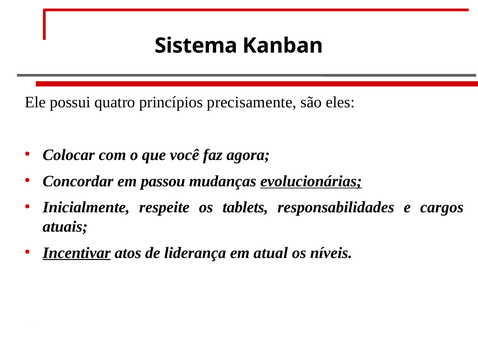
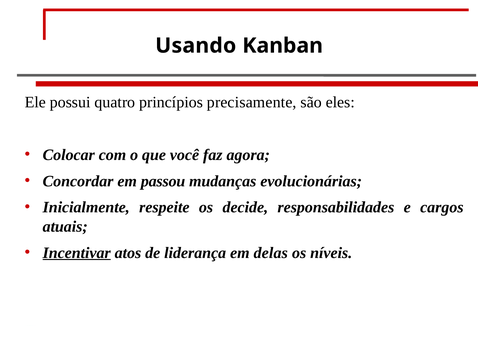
Sistema: Sistema -> Usando
evolucionárias underline: present -> none
tablets: tablets -> decide
atual: atual -> delas
